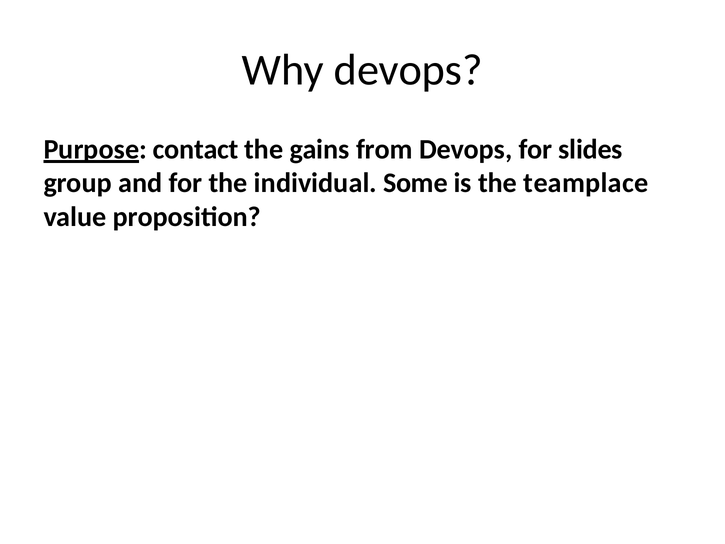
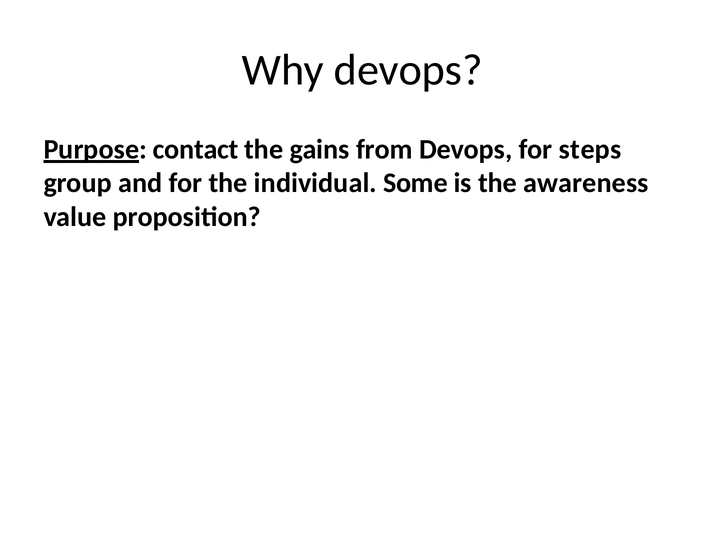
slides: slides -> steps
teamplace: teamplace -> awareness
